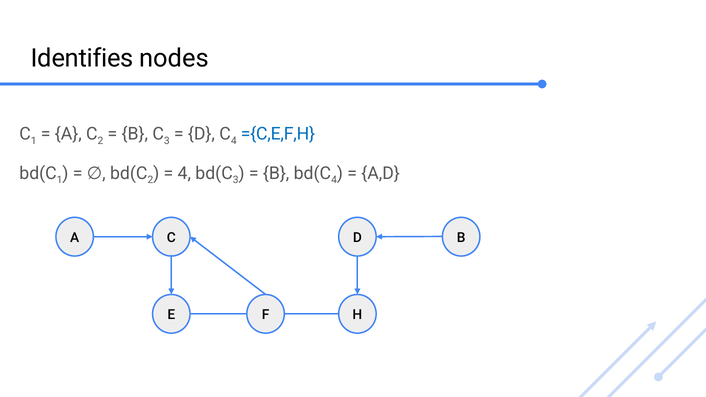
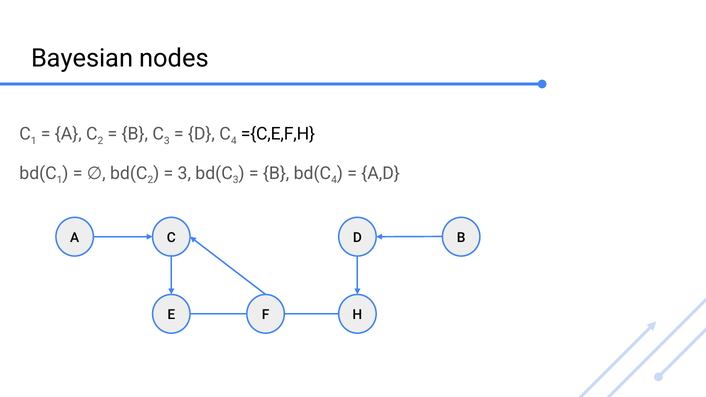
Identifies: Identifies -> Bayesian
={C,E,F,H colour: blue -> black
4 at (184, 173): 4 -> 3
